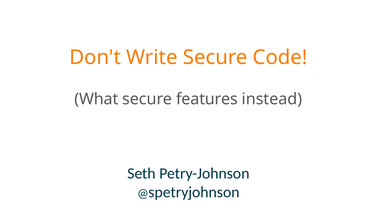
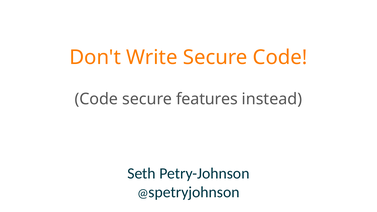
What at (96, 99): What -> Code
